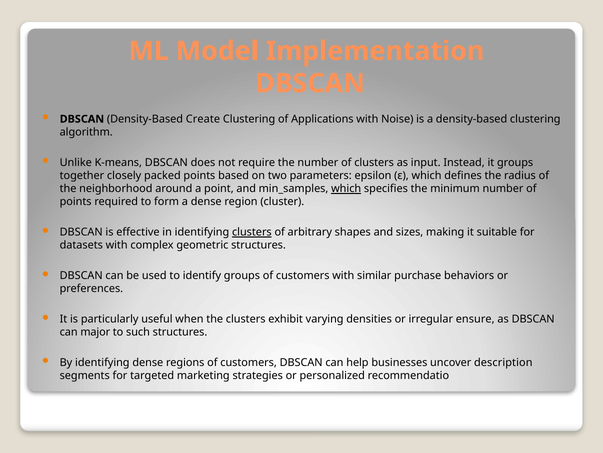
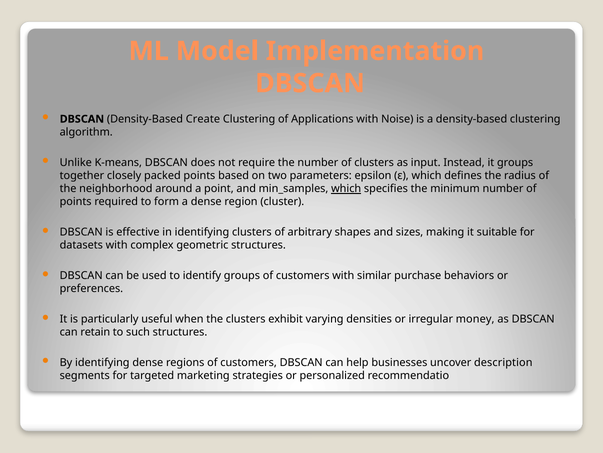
clusters at (252, 232) underline: present -> none
ensure: ensure -> money
major: major -> retain
